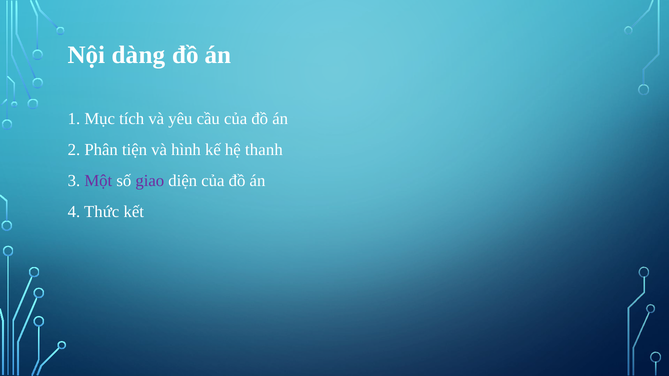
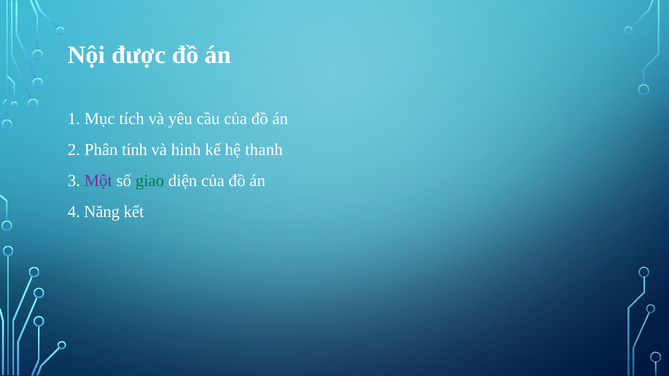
dàng: dàng -> được
tiện: tiện -> tính
giao colour: purple -> green
Thức: Thức -> Năng
